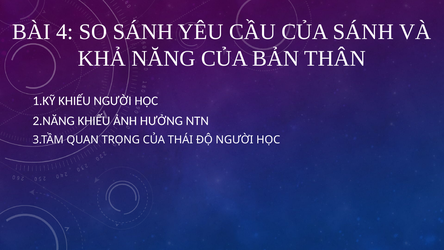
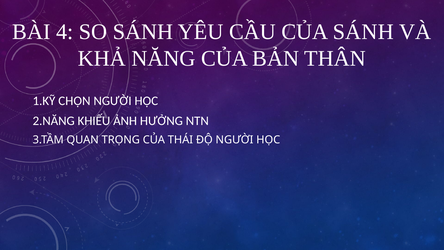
1.KỸ KHIẾU: KHIẾU -> CHỌN
